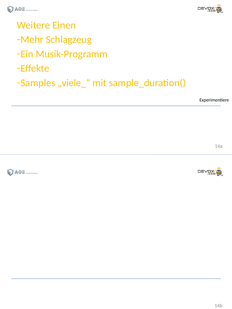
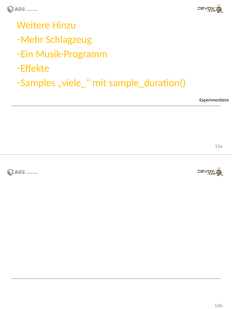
Einen: Einen -> Hinzu
